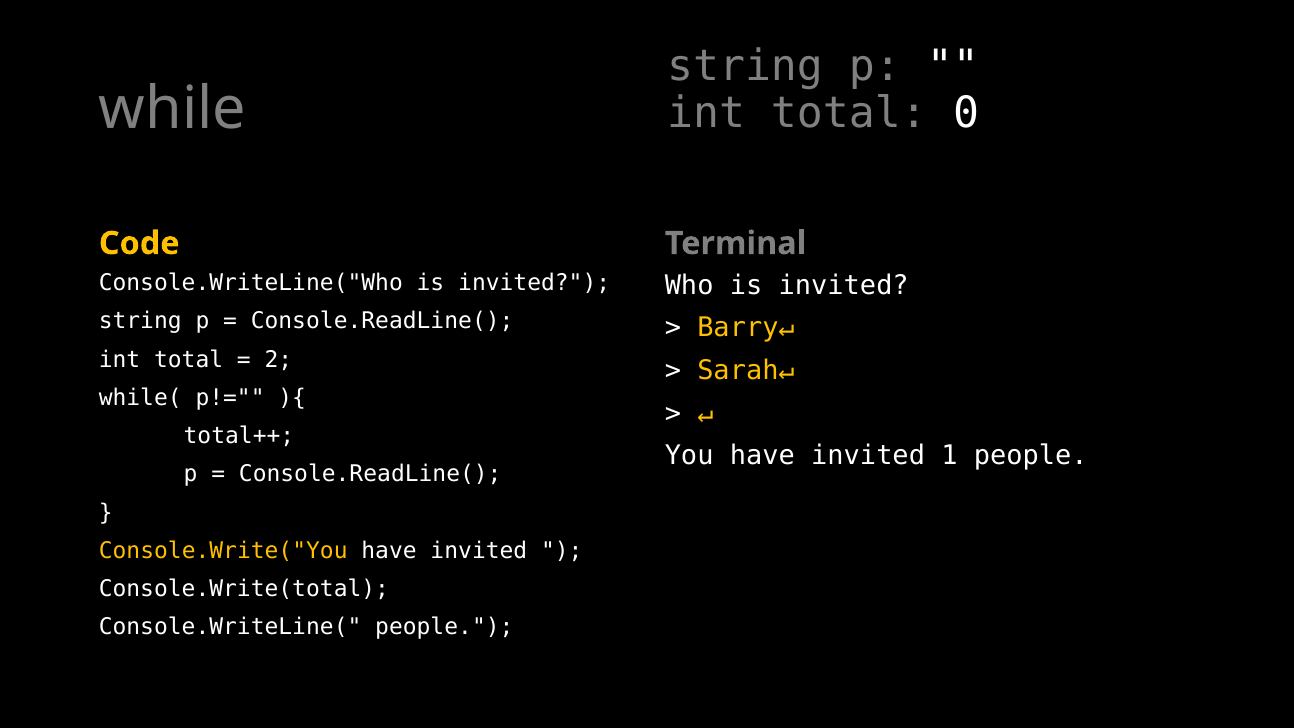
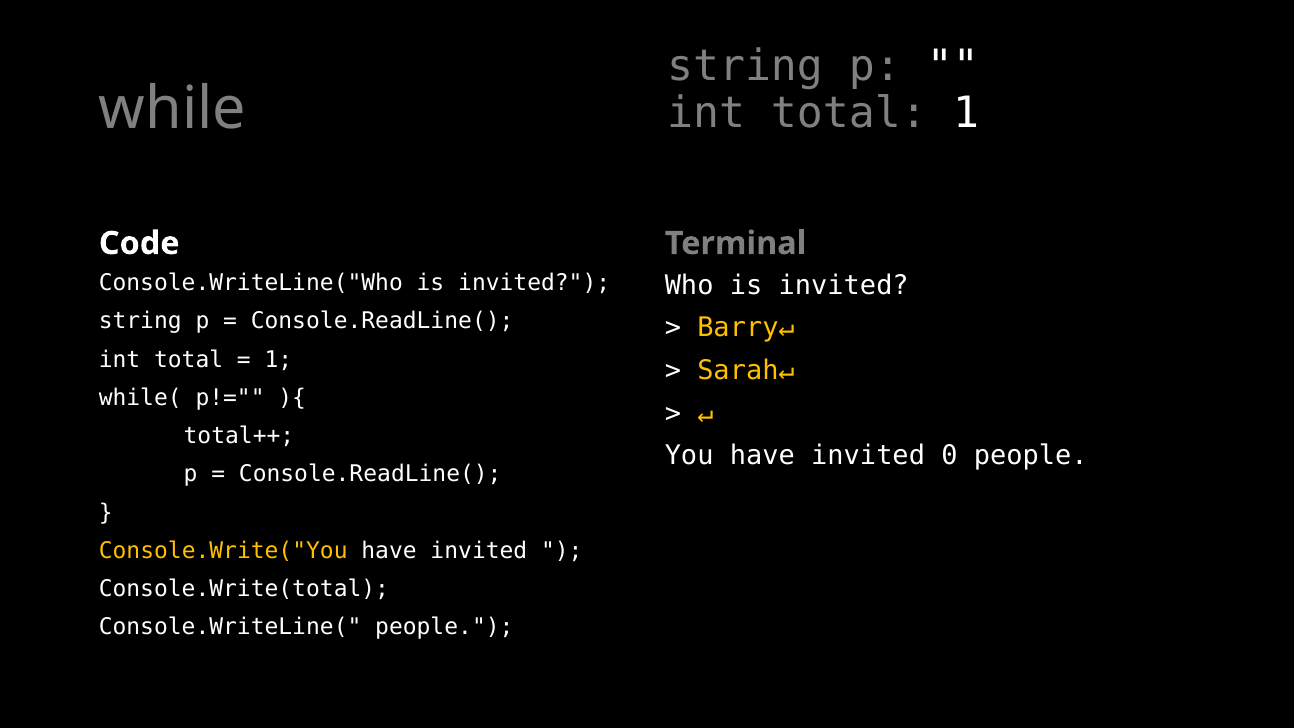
total 0: 0 -> 1
Code colour: yellow -> white
2 at (278, 359): 2 -> 1
1: 1 -> 0
